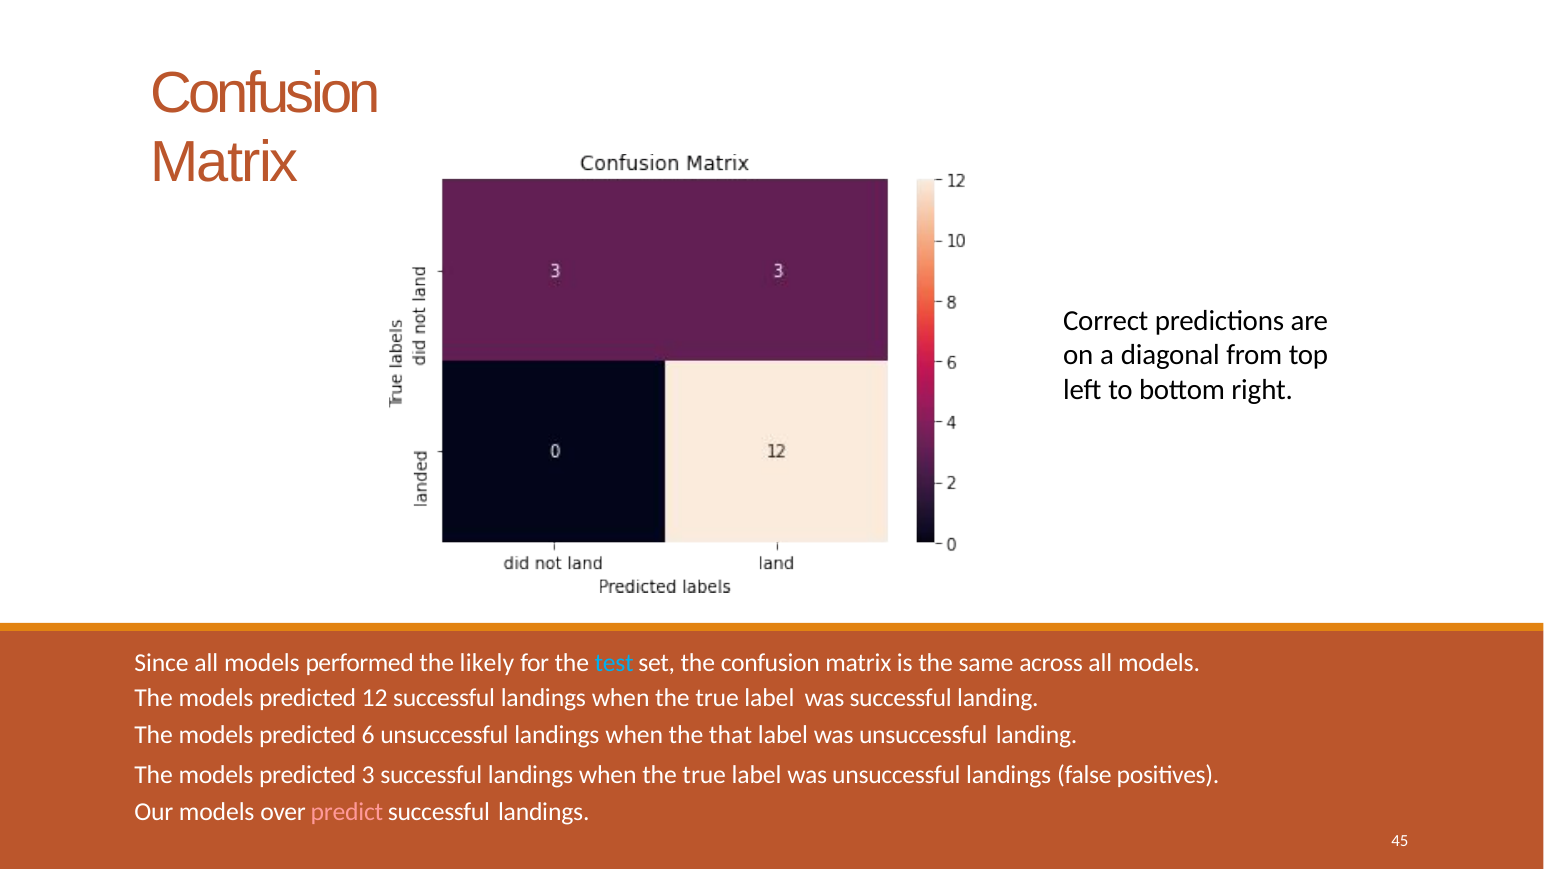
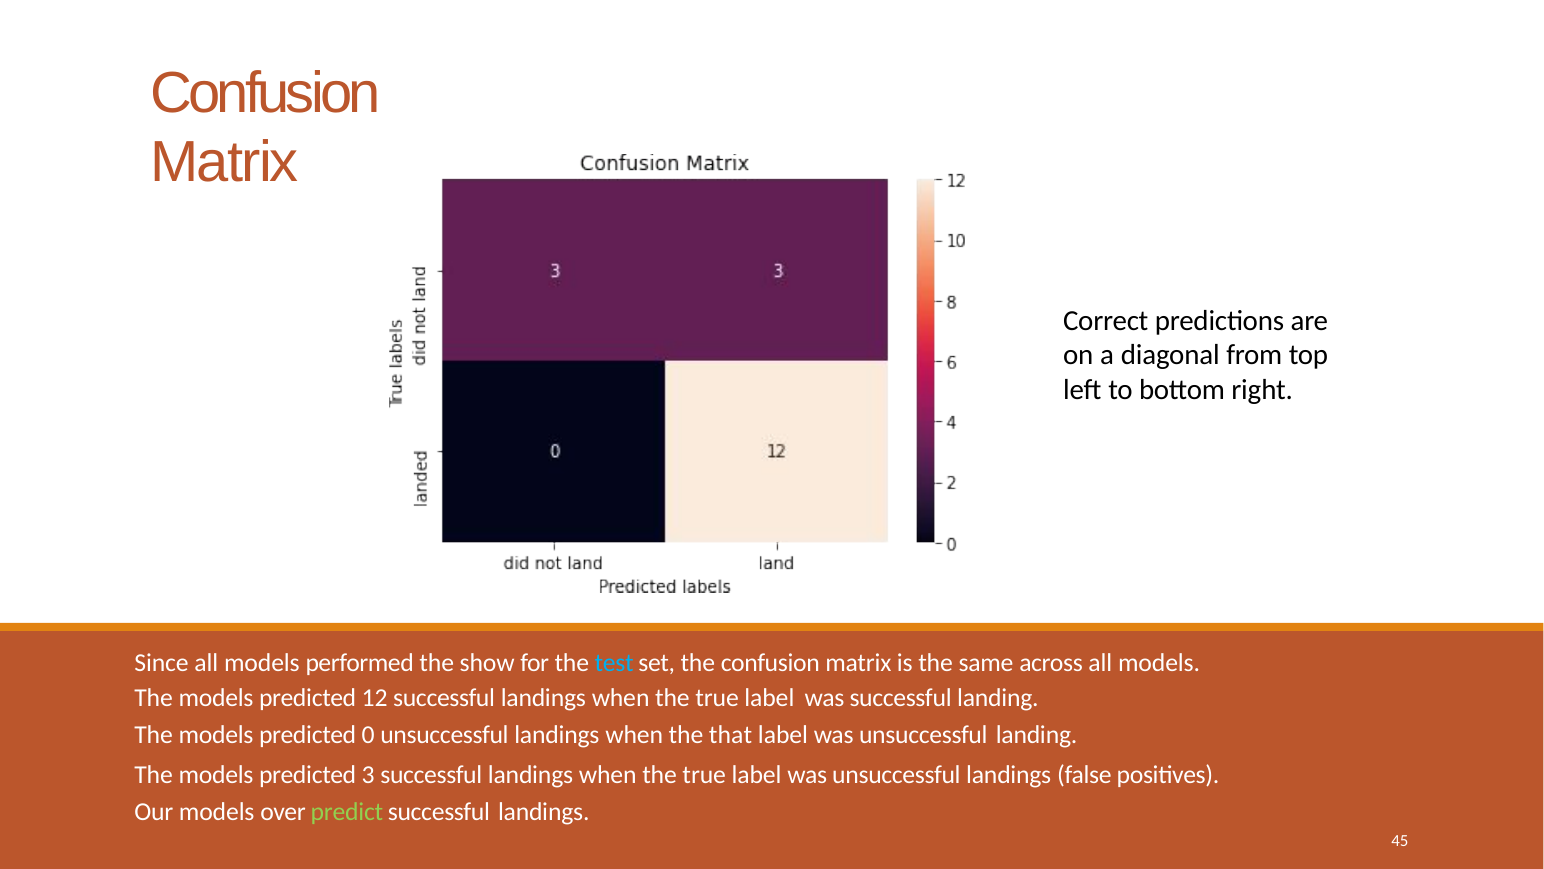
likely: likely -> show
6: 6 -> 0
predict colour: pink -> light green
